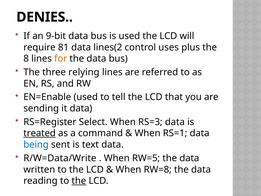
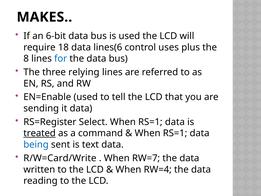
DENIES: DENIES -> MAKES
9-bit: 9-bit -> 6-bit
81: 81 -> 18
lines(2: lines(2 -> lines(6
for colour: orange -> blue
Select When RS=3: RS=3 -> RS=1
R/W=Data/Write: R/W=Data/Write -> R/W=Card/Write
RW=5: RW=5 -> RW=7
RW=8: RW=8 -> RW=4
the at (79, 181) underline: present -> none
